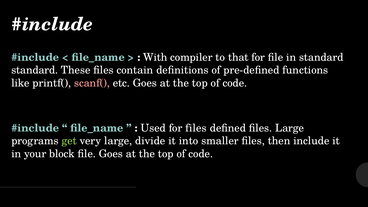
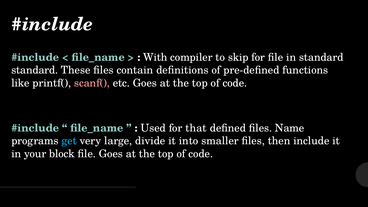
that: that -> skip
for files: files -> that
files Large: Large -> Name
get colour: light green -> light blue
